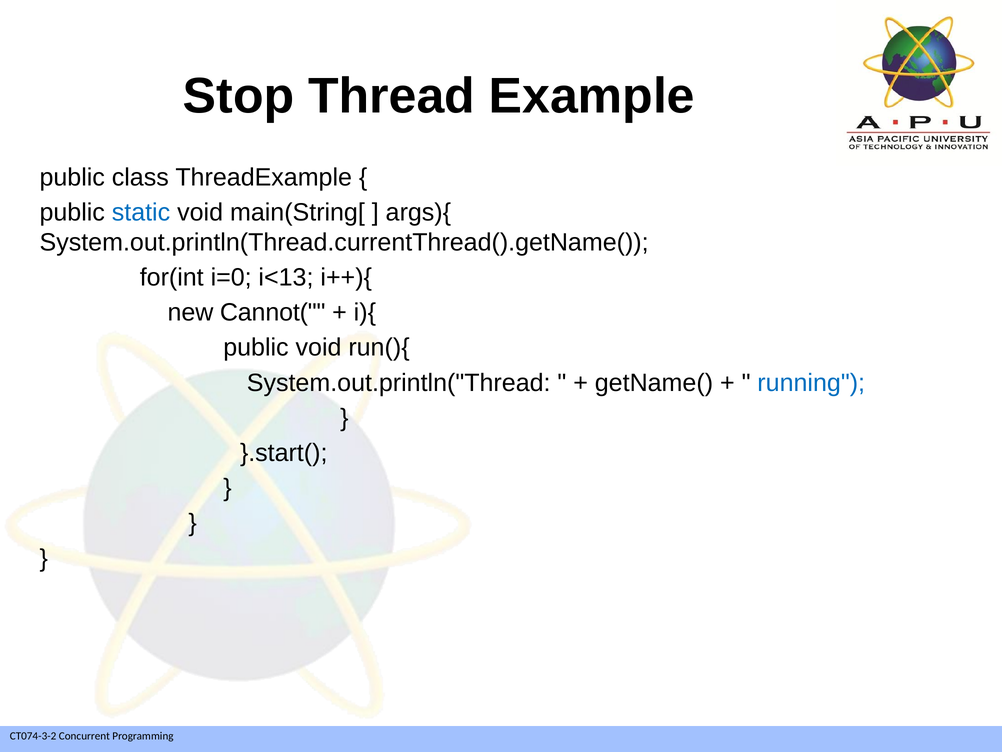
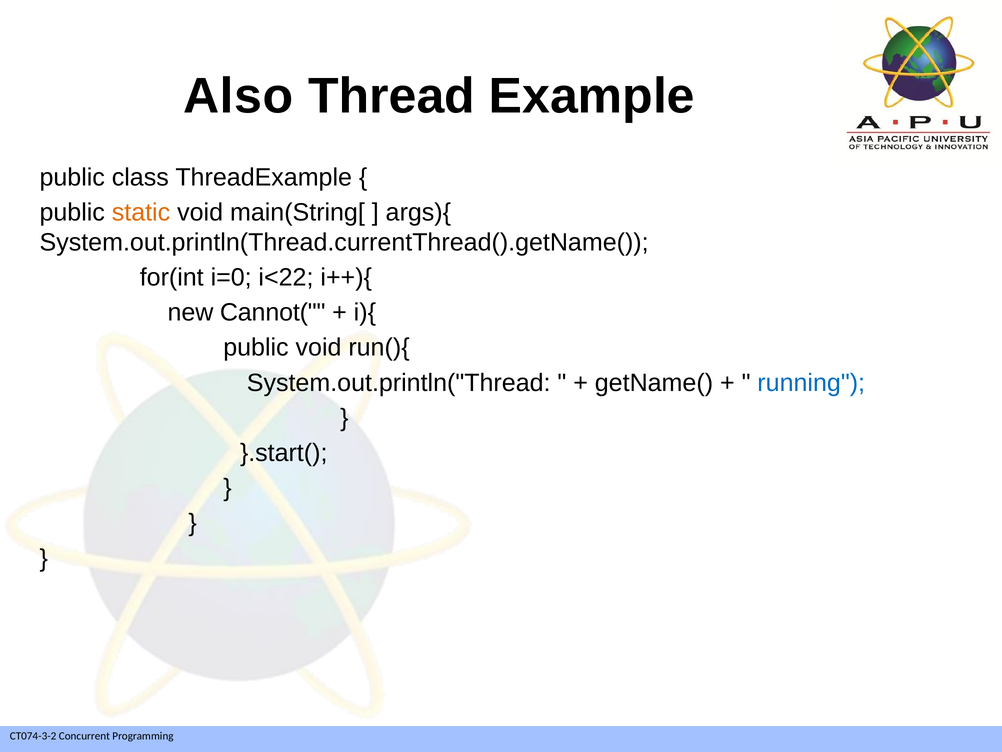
Stop: Stop -> Also
static colour: blue -> orange
i<13: i<13 -> i<22
